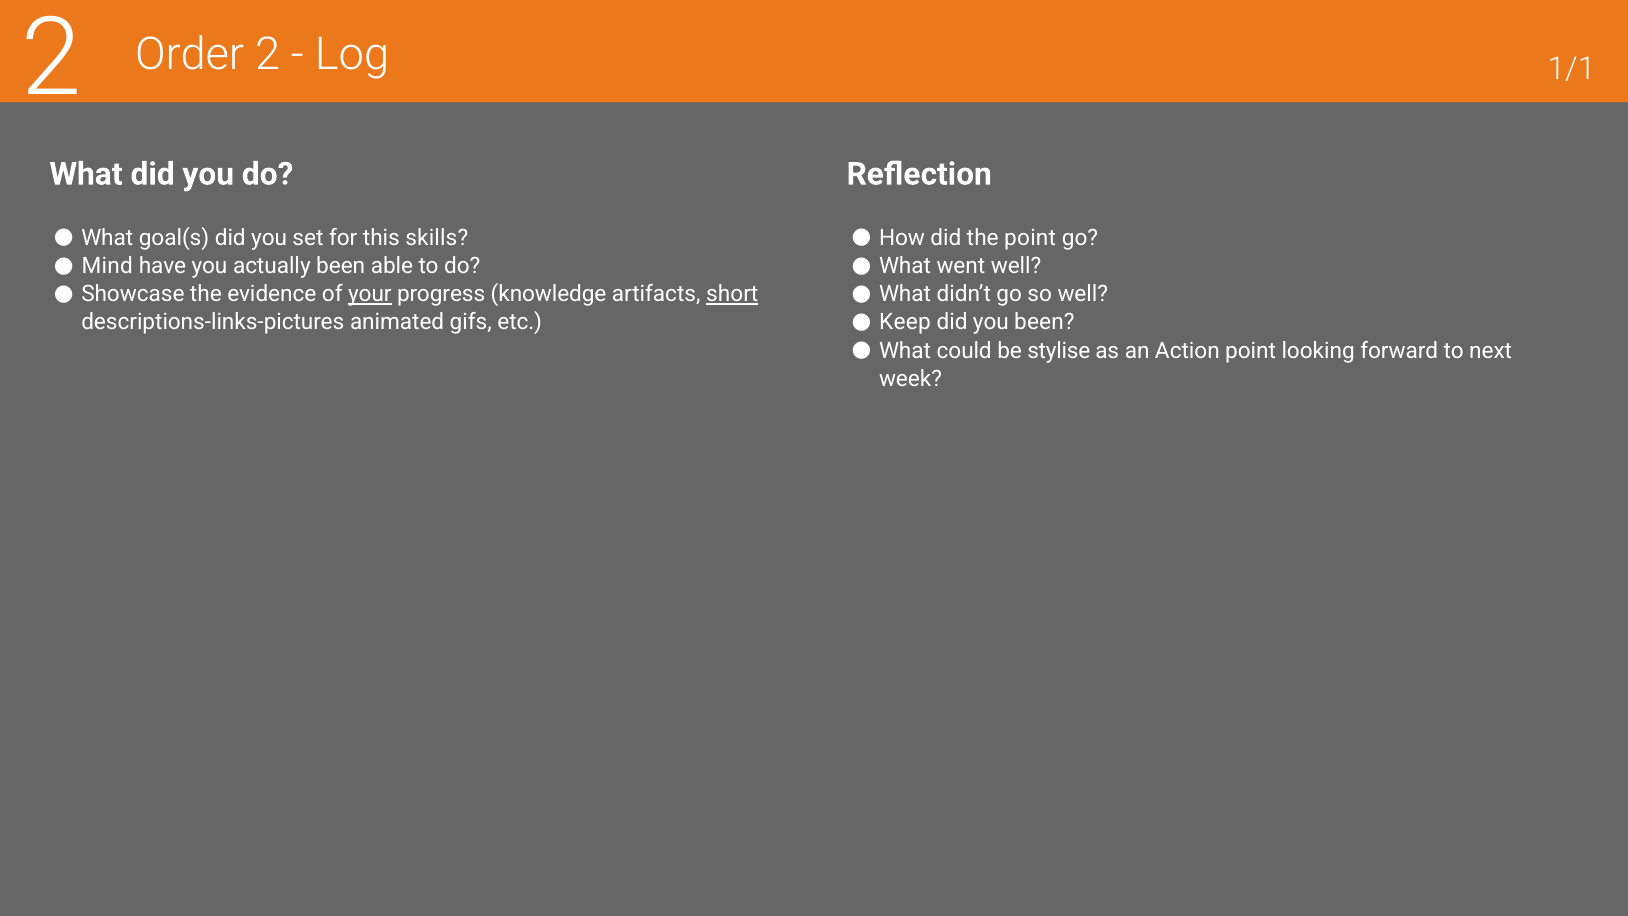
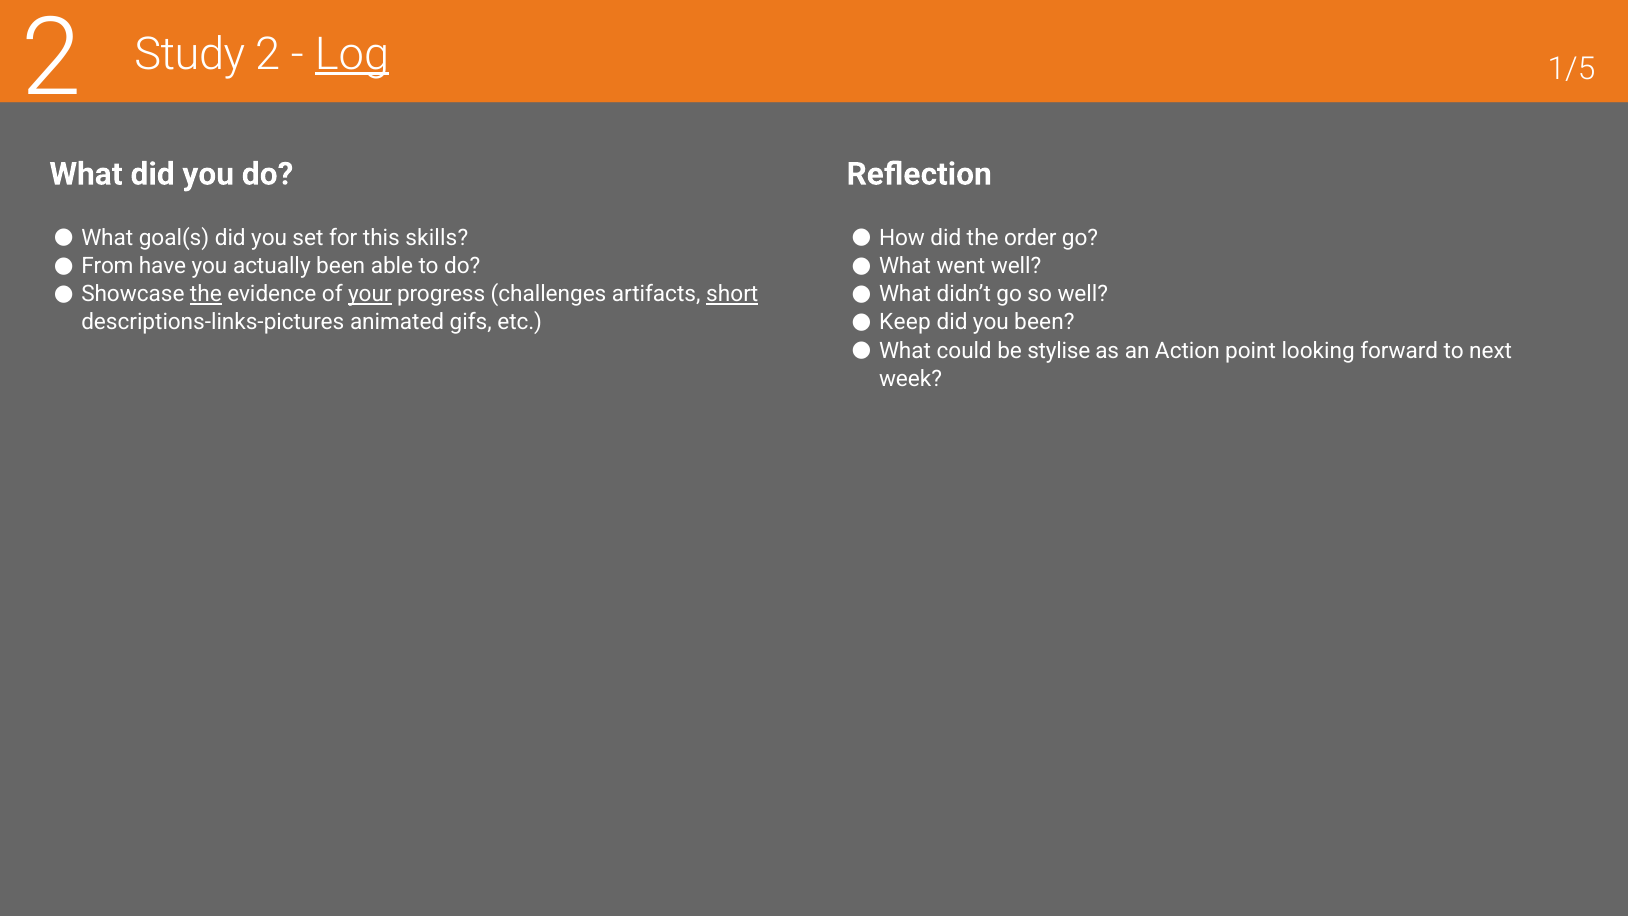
Order: Order -> Study
Log underline: none -> present
1/1: 1/1 -> 1/5
the point: point -> order
Mind: Mind -> From
the at (206, 294) underline: none -> present
knowledge: knowledge -> challenges
